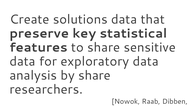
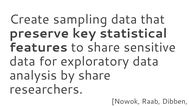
solutions: solutions -> sampling
